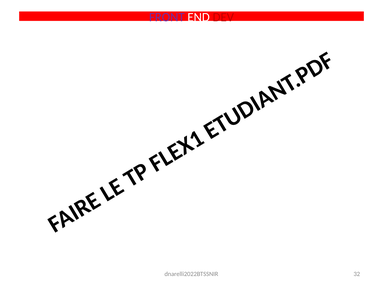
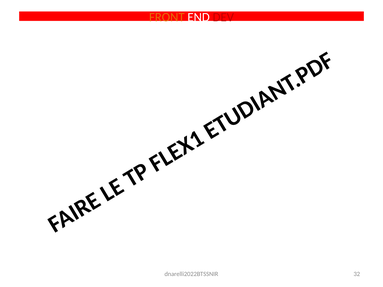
FRONT colour: purple -> orange
